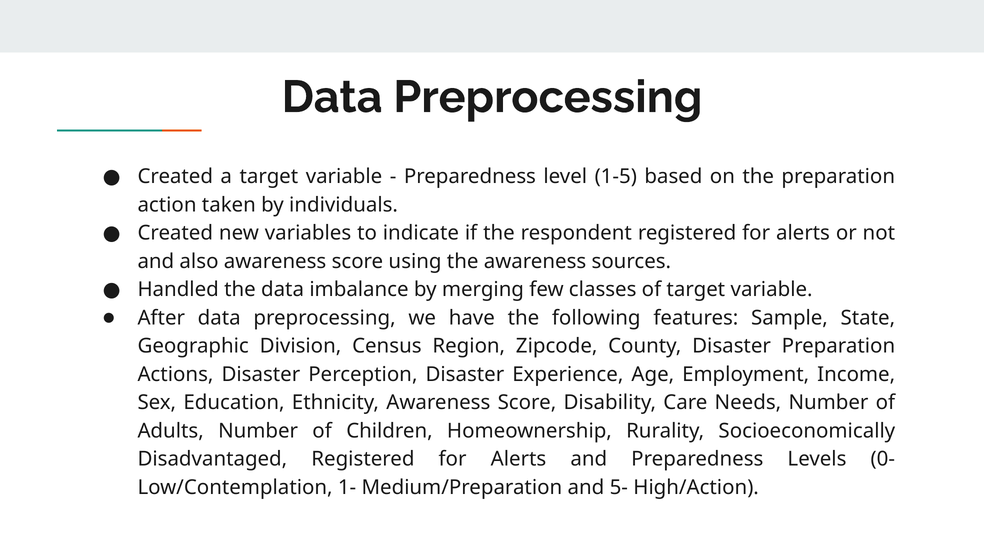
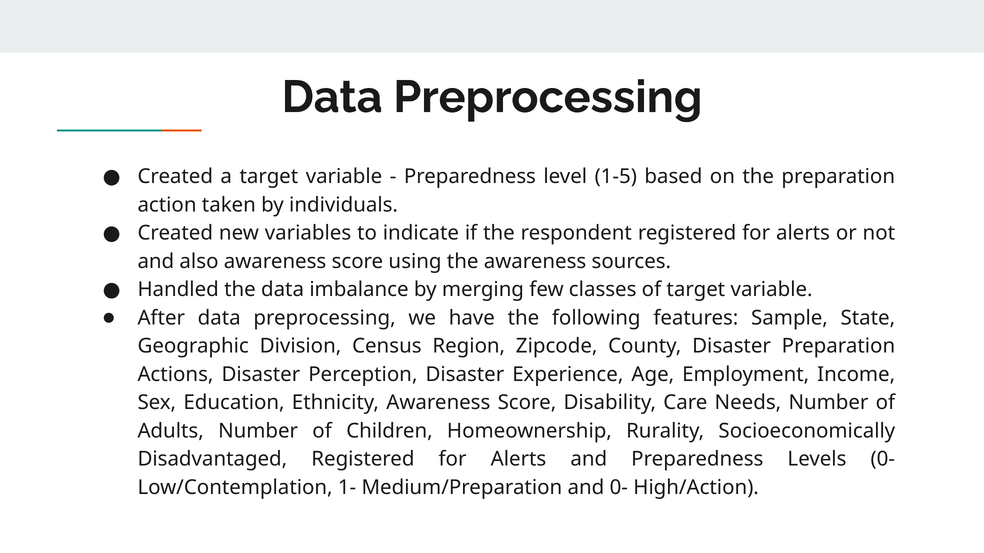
and 5-: 5- -> 0-
